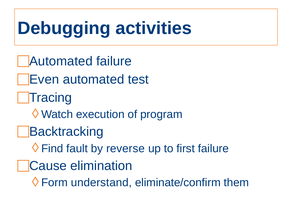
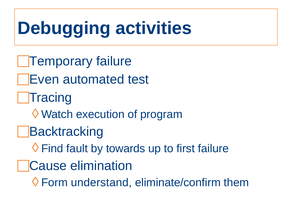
Automated at (61, 61): Automated -> Temporary
reverse: reverse -> towards
